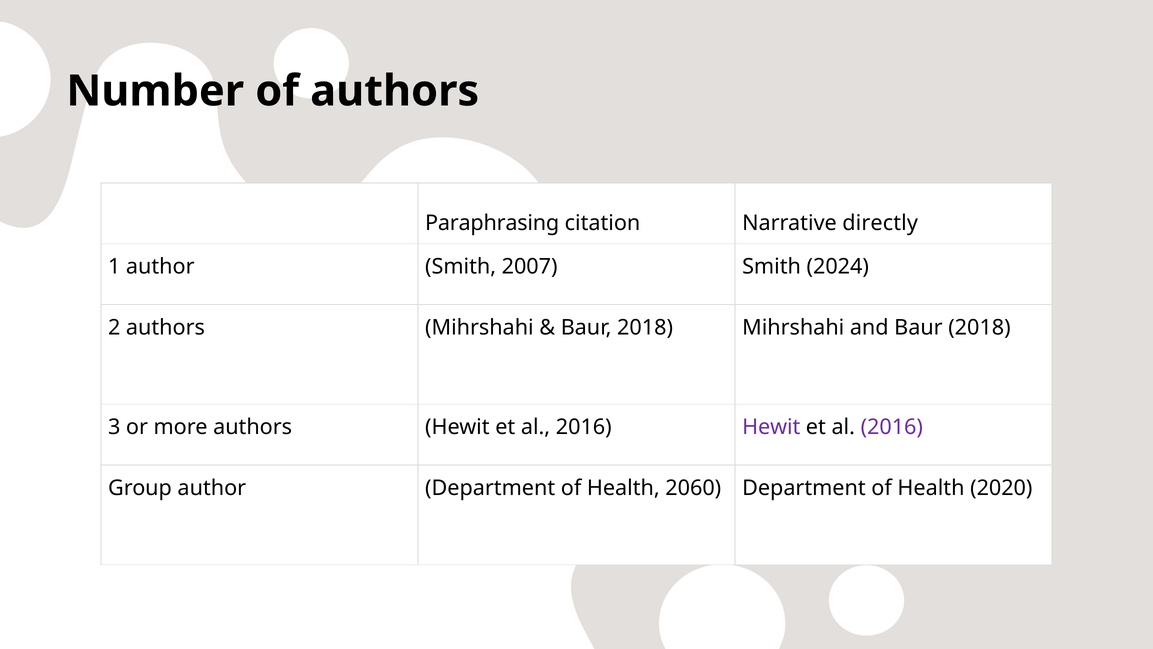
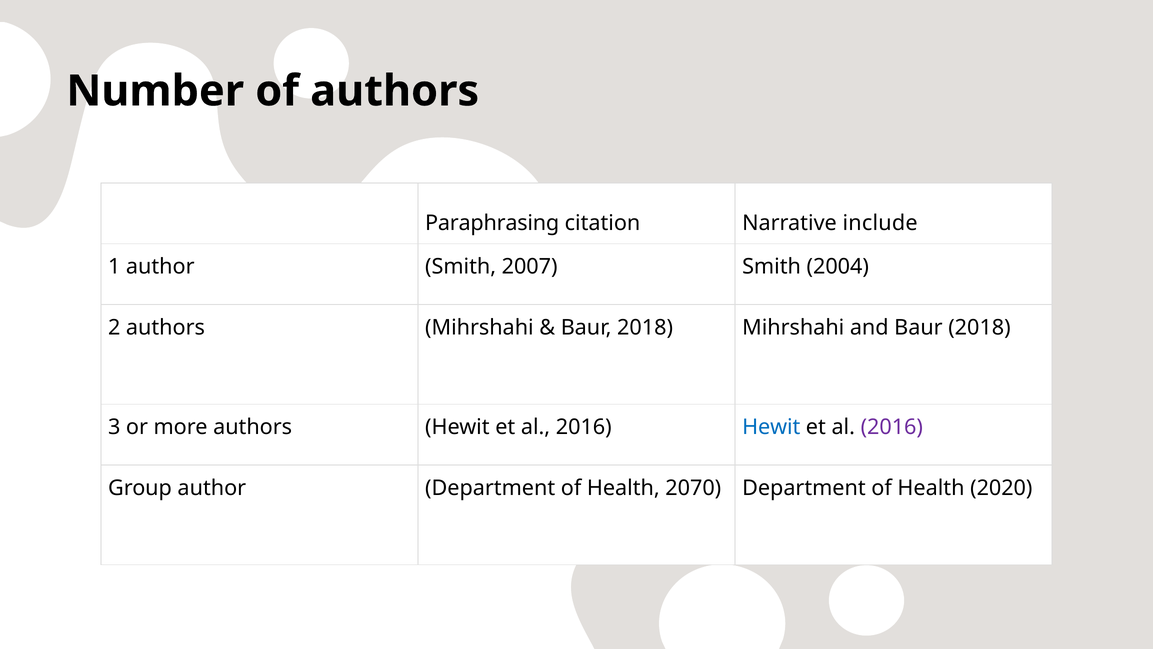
directly: directly -> include
2024: 2024 -> 2004
Hewit at (771, 427) colour: purple -> blue
2060: 2060 -> 2070
